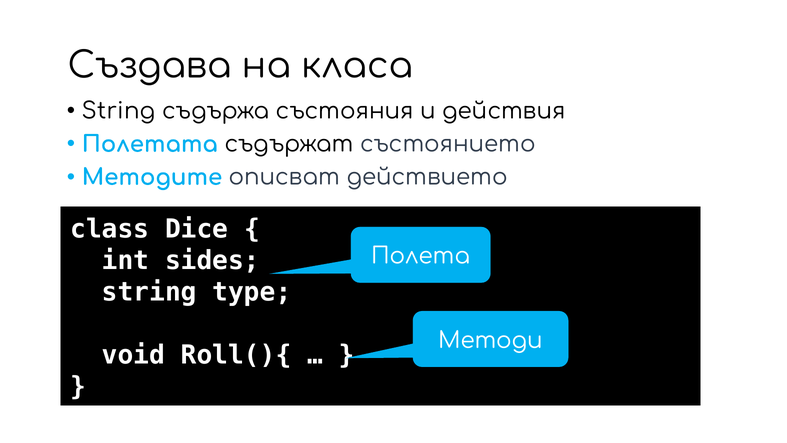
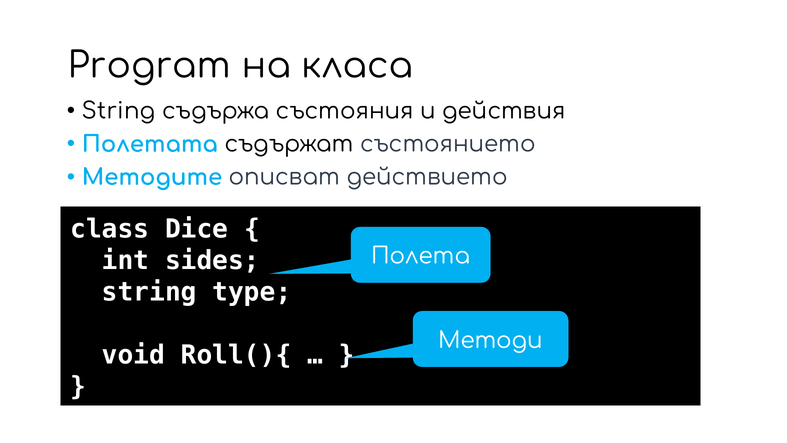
Създава: Създава -> Program
